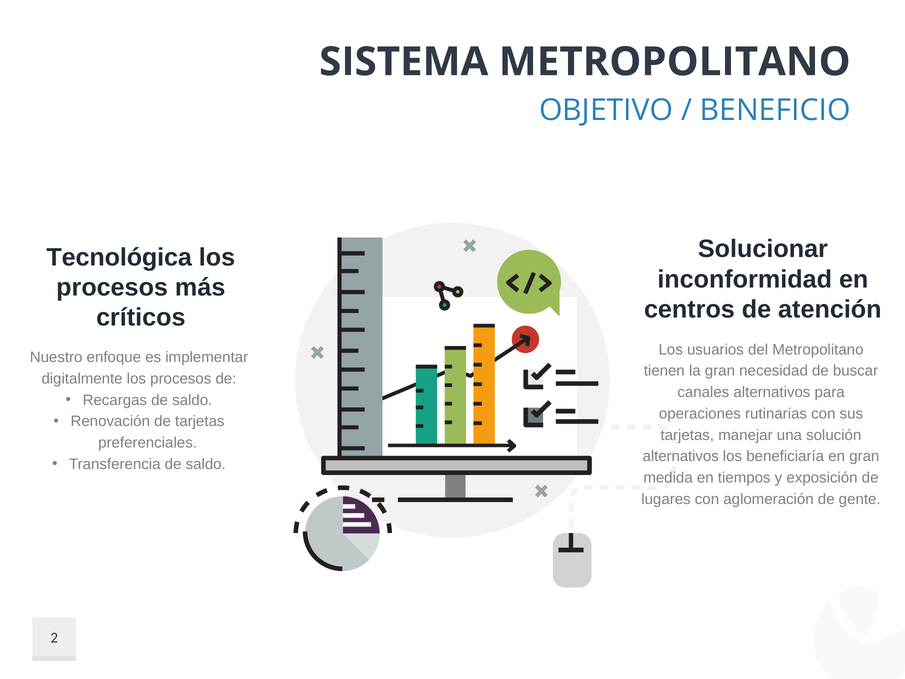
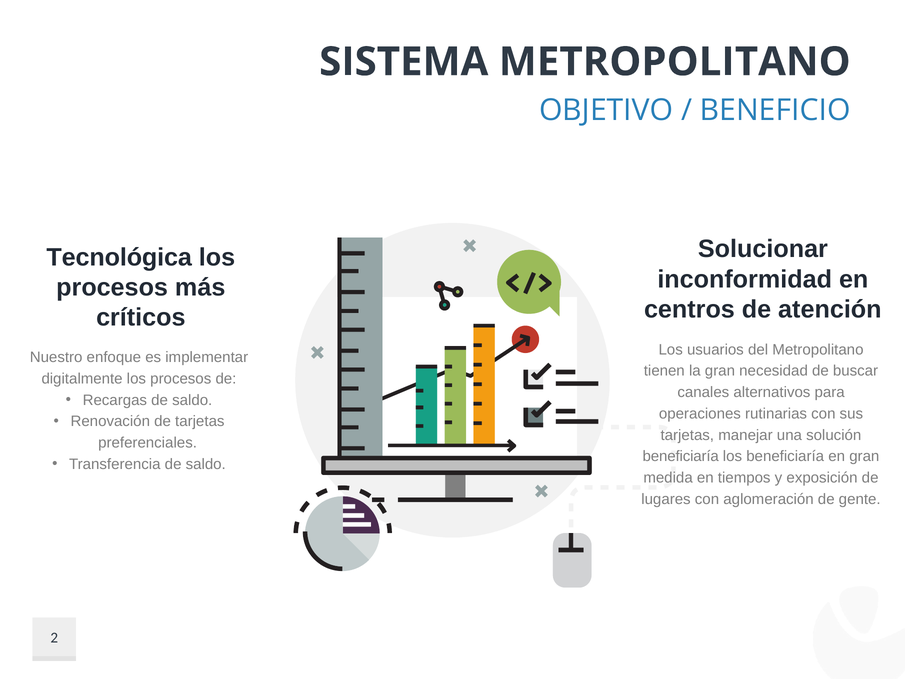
alternativos at (681, 456): alternativos -> beneficiaría
